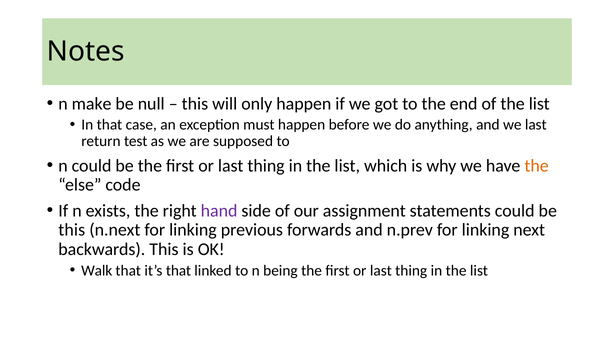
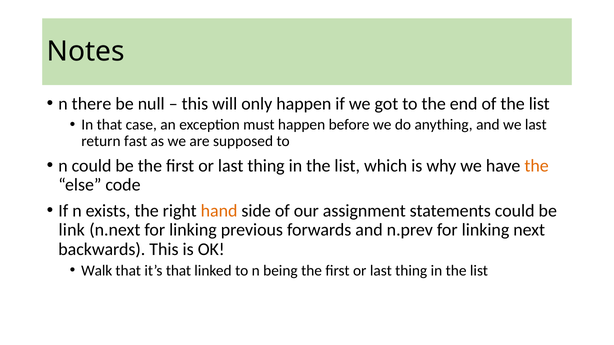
make: make -> there
test: test -> fast
hand colour: purple -> orange
this at (72, 230): this -> link
